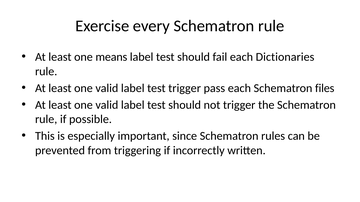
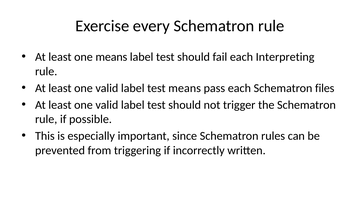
Dictionaries: Dictionaries -> Interpreting
test trigger: trigger -> means
